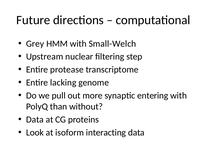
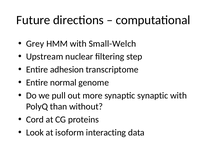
protease: protease -> adhesion
lacking: lacking -> normal
synaptic entering: entering -> synaptic
Data at (35, 119): Data -> Cord
